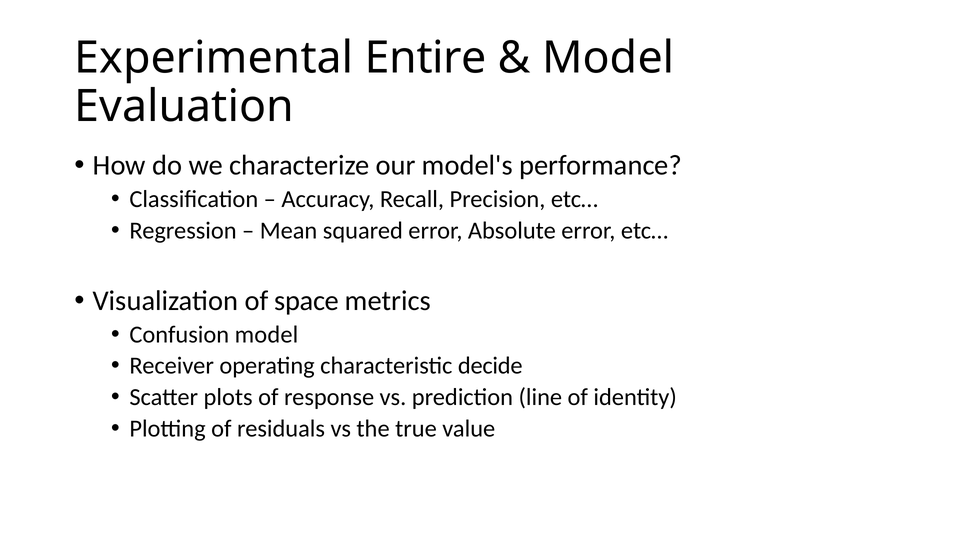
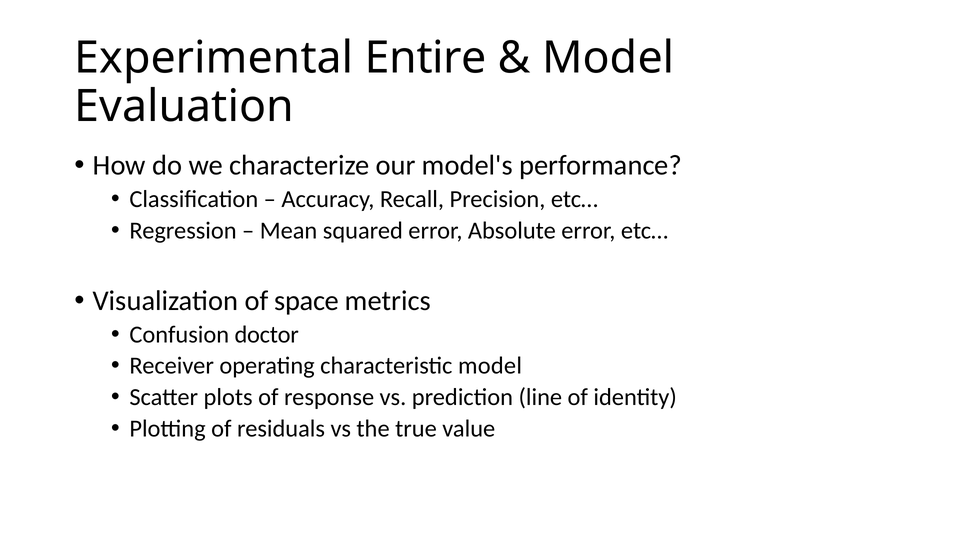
Confusion model: model -> doctor
characteristic decide: decide -> model
